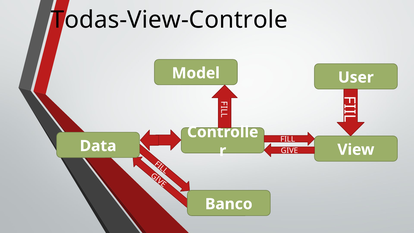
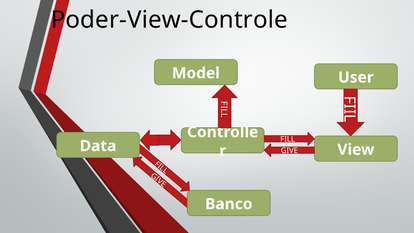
Todas-View-Controle: Todas-View-Controle -> Poder-View-Controle
